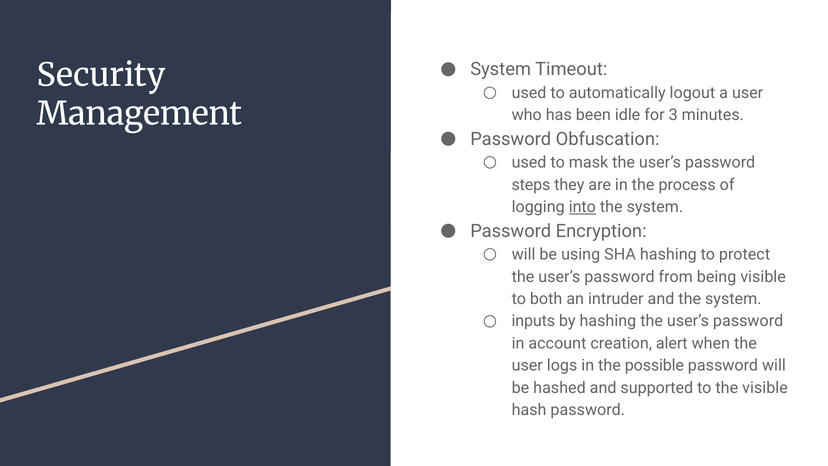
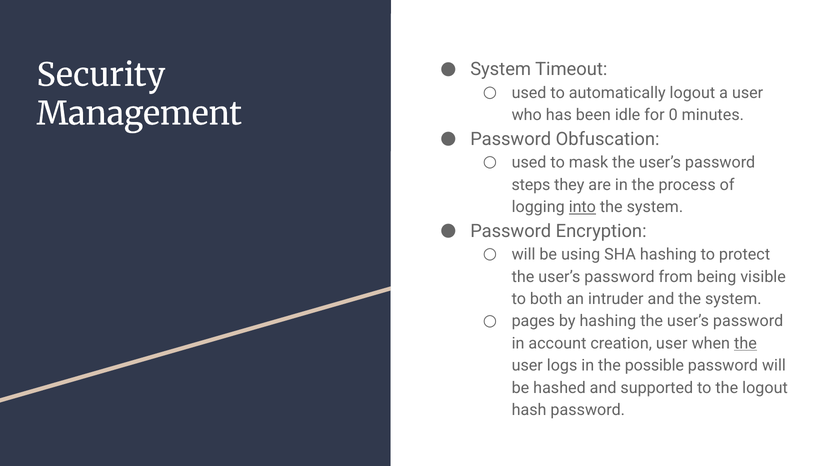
3: 3 -> 0
inputs: inputs -> pages
creation alert: alert -> user
the at (745, 343) underline: none -> present
the visible: visible -> logout
